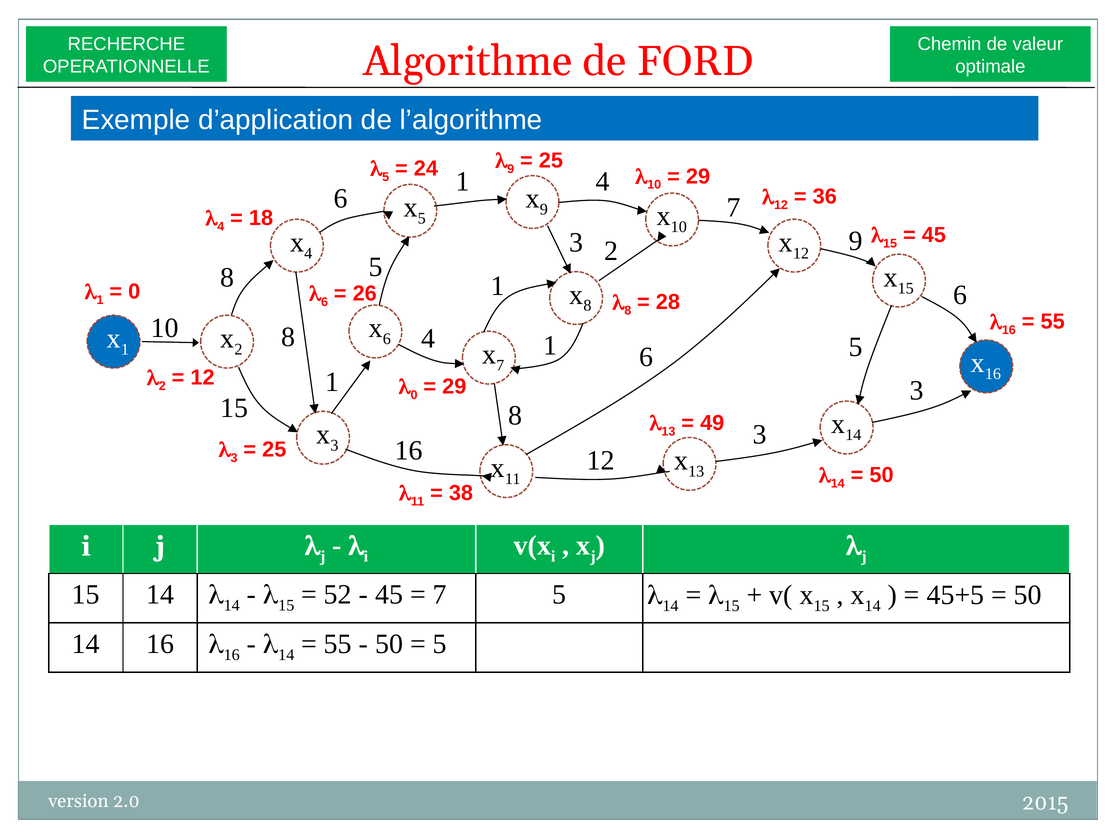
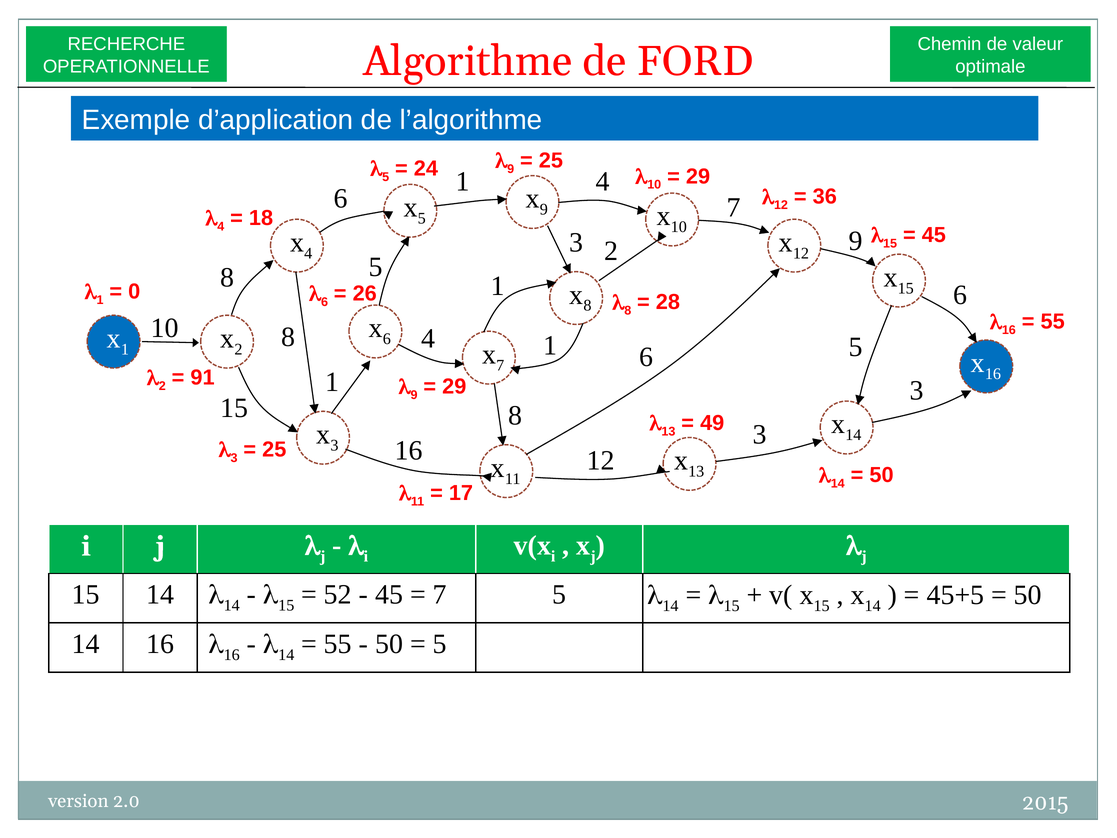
12 at (203, 378): 12 -> 91
0 at (414, 395): 0 -> 9
38: 38 -> 17
